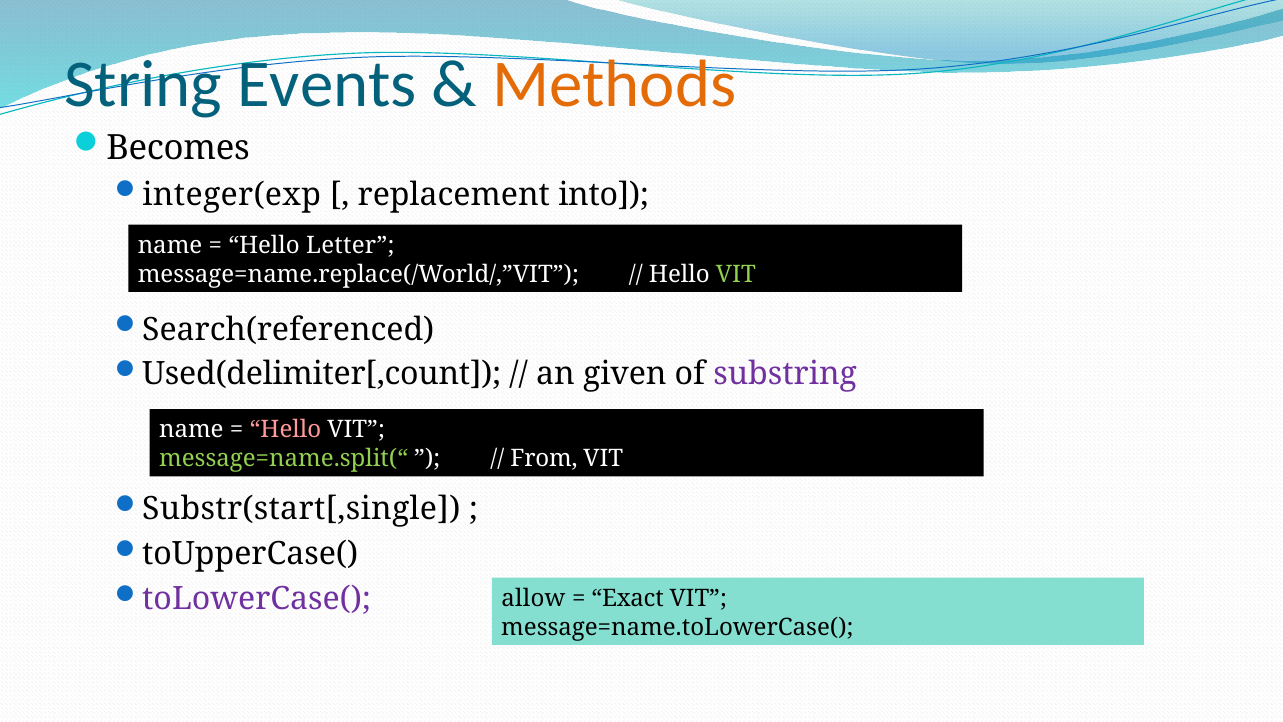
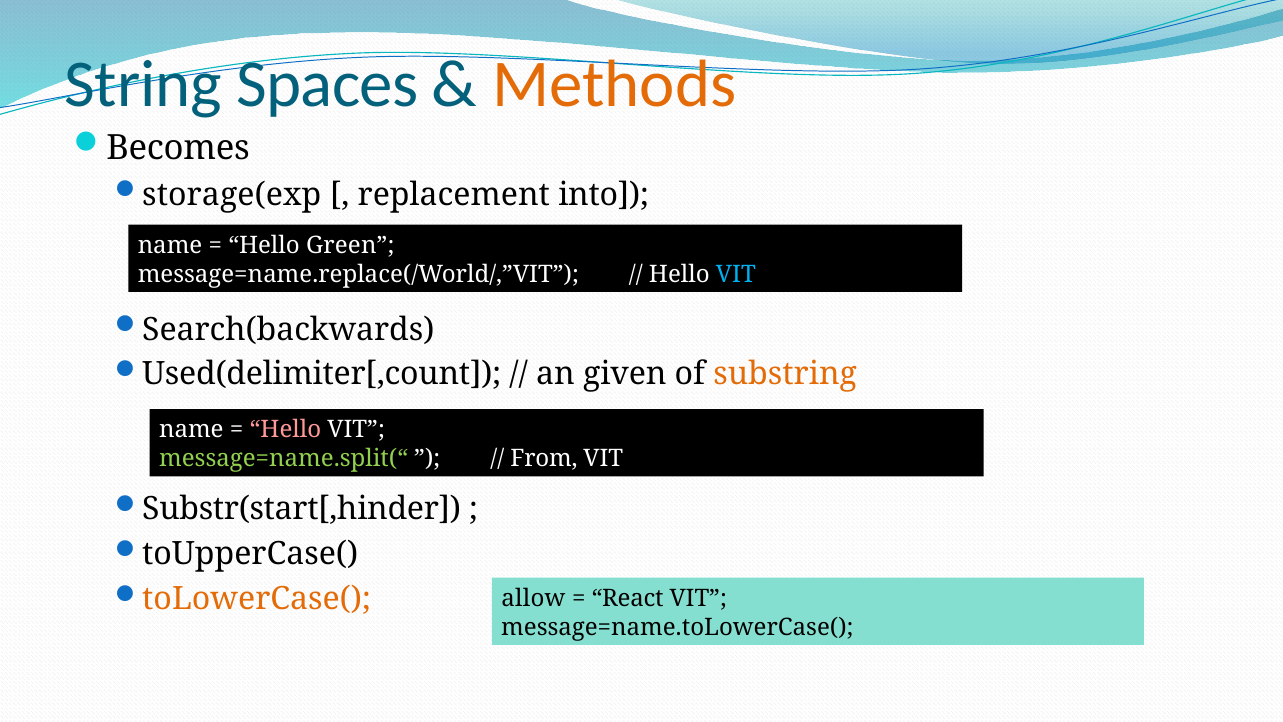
Events: Events -> Spaces
integer(exp: integer(exp -> storage(exp
Letter: Letter -> Green
VIT at (736, 274) colour: light green -> light blue
Search(referenced: Search(referenced -> Search(backwards
substring colour: purple -> orange
Substr(start[,single: Substr(start[,single -> Substr(start[,hinder
toLowerCase( colour: purple -> orange
Exact: Exact -> React
